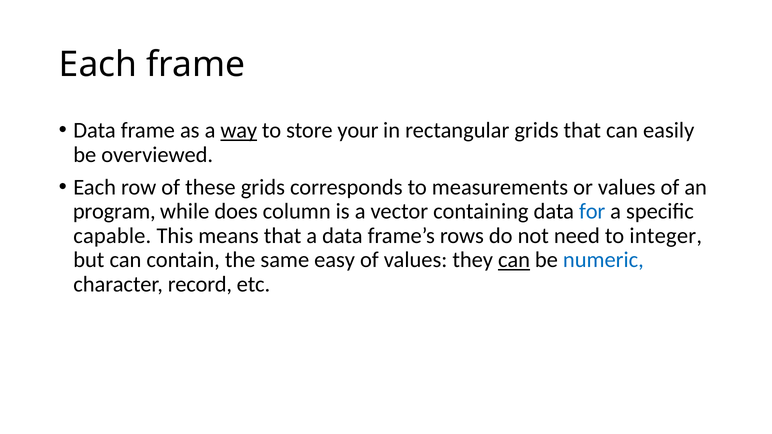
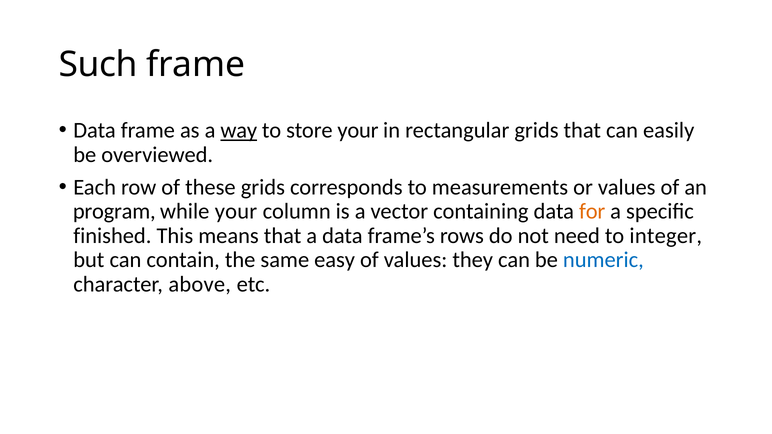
Each at (98, 65): Each -> Such
while does: does -> your
for colour: blue -> orange
capable: capable -> finished
can at (514, 260) underline: present -> none
record: record -> above
